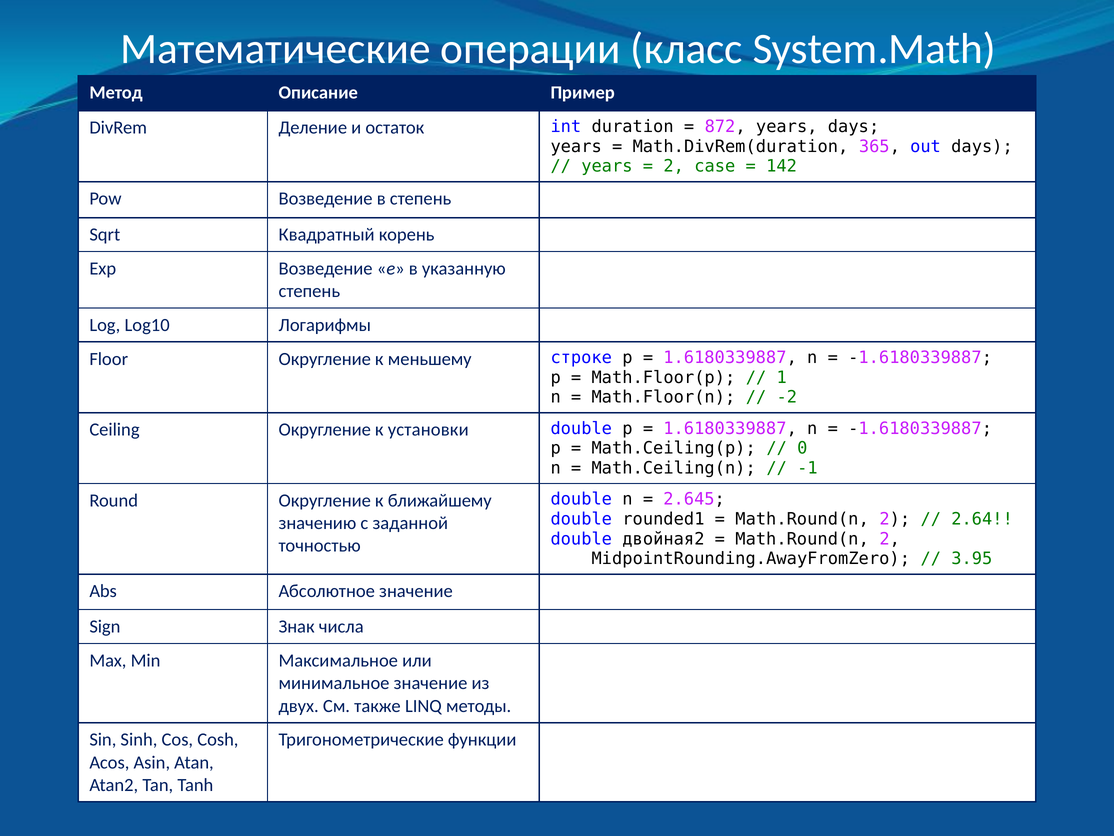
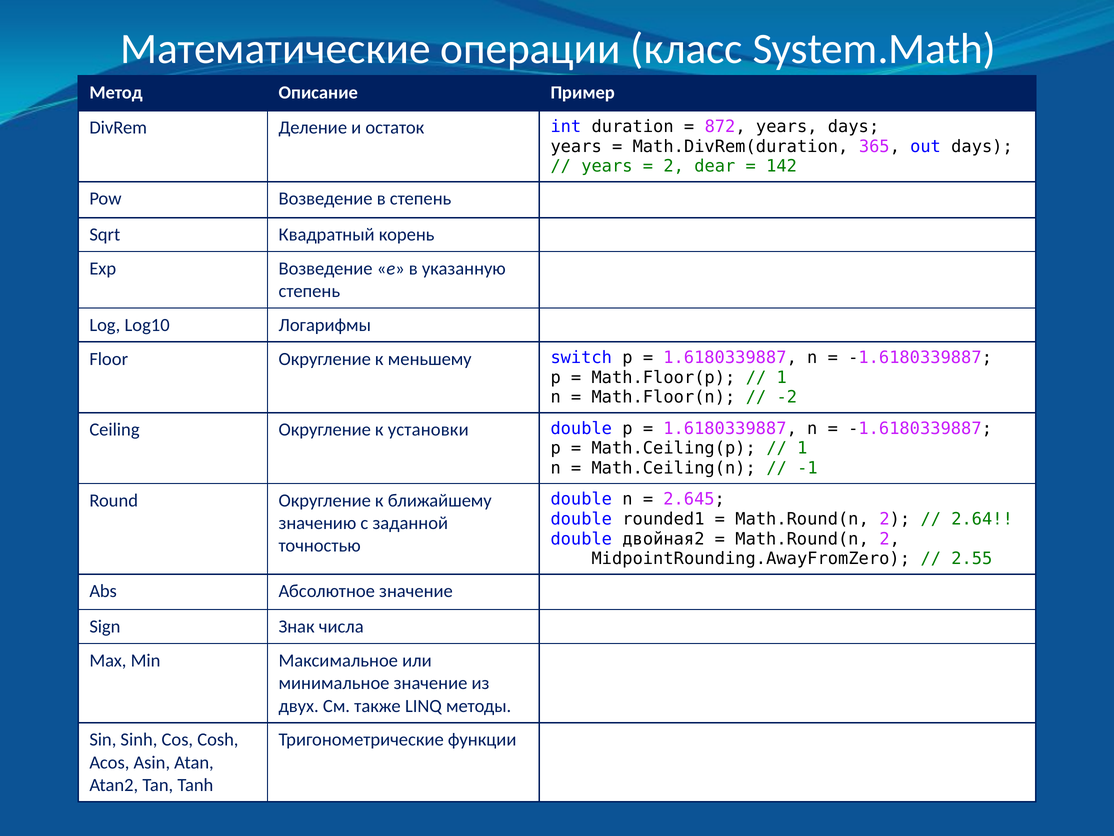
case: case -> dear
строке: строке -> switch
0 at (802, 448): 0 -> 1
3.95: 3.95 -> 2.55
